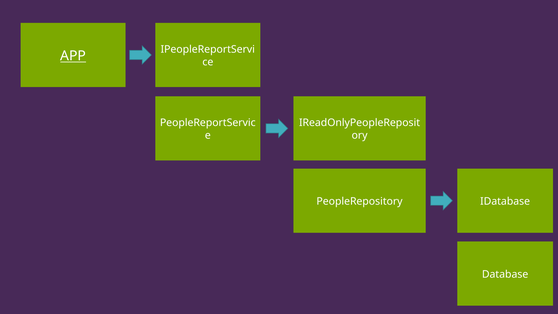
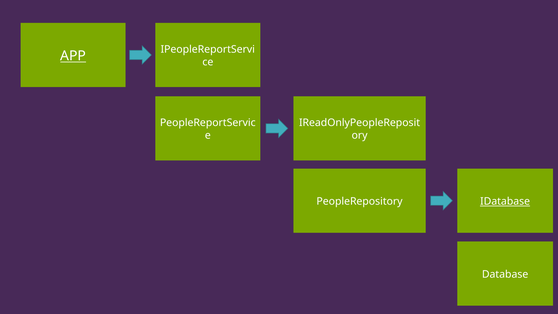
IDatabase underline: none -> present
